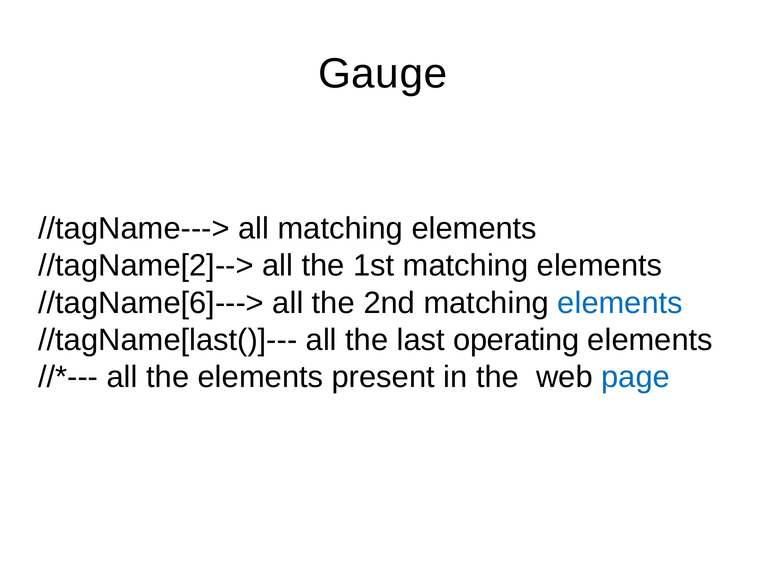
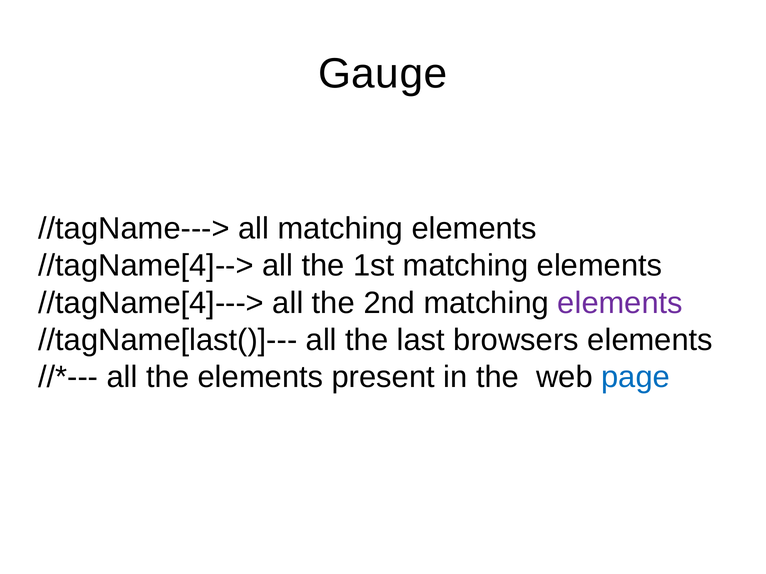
//tagName[2]-->: //tagName[2]--> -> //tagName[4]-->
//tagName[6]--->: //tagName[6]---> -> //tagName[4]--->
elements at (620, 303) colour: blue -> purple
operating: operating -> browsers
